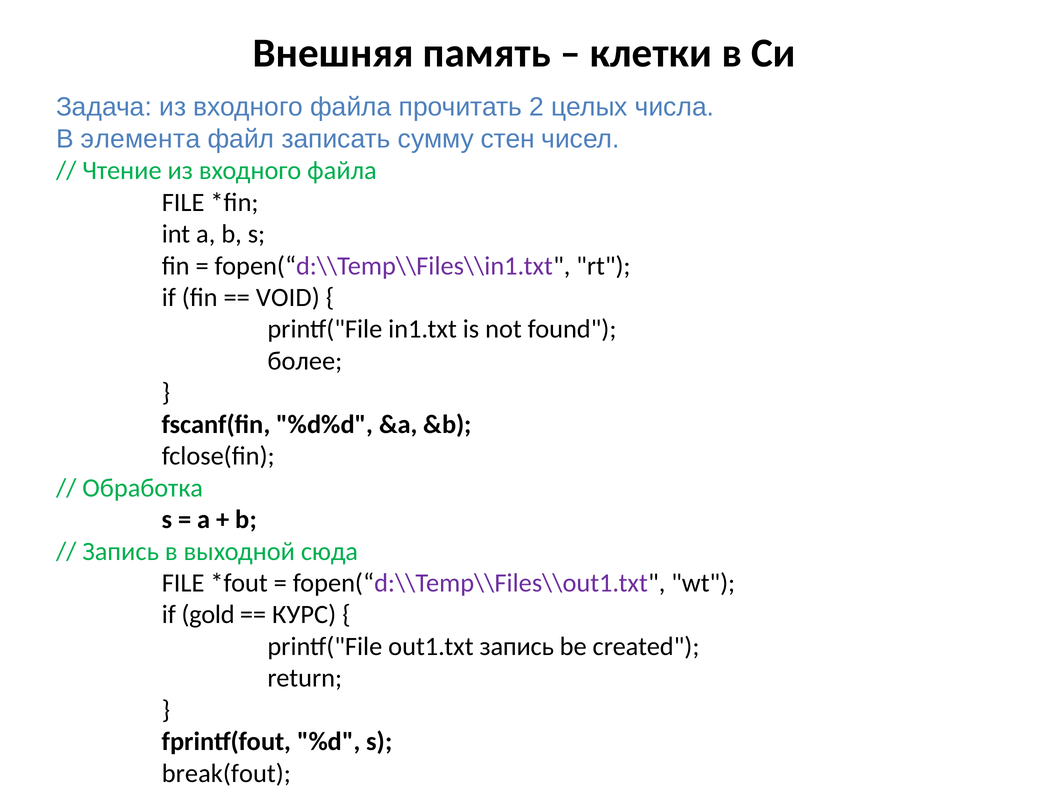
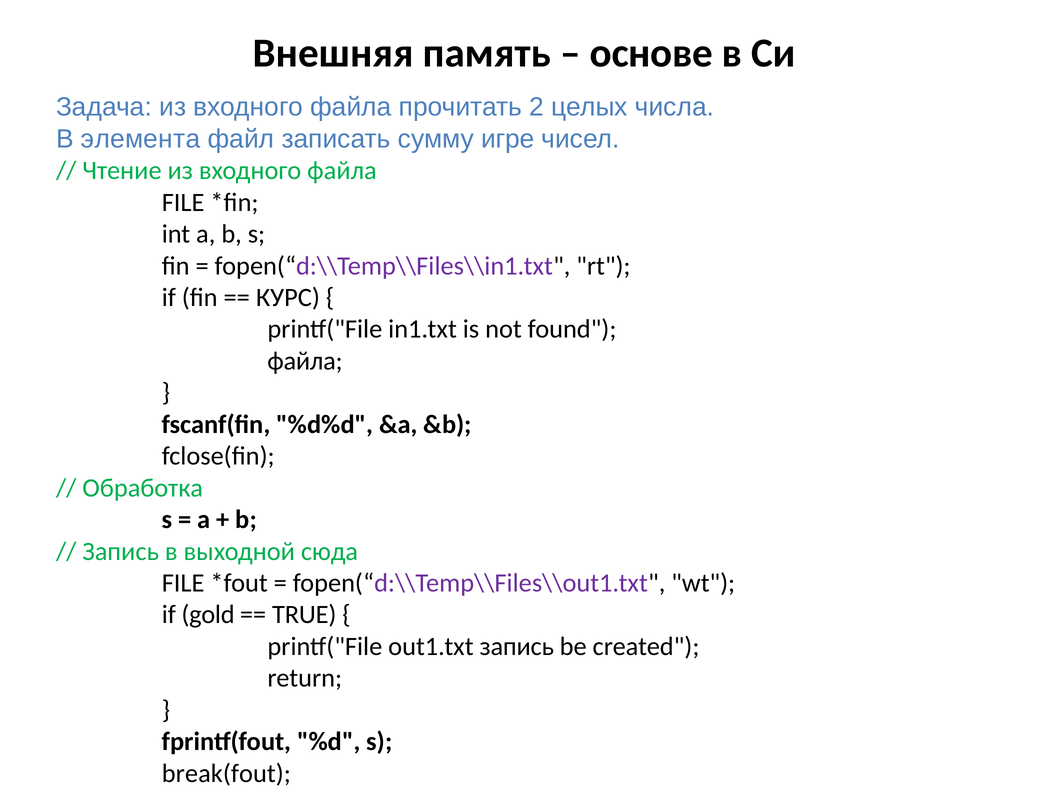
клетки: клетки -> основе
стен: стен -> игре
VOID: VOID -> КУРС
более at (305, 361): более -> файла
КУРС: КУРС -> TRUE
